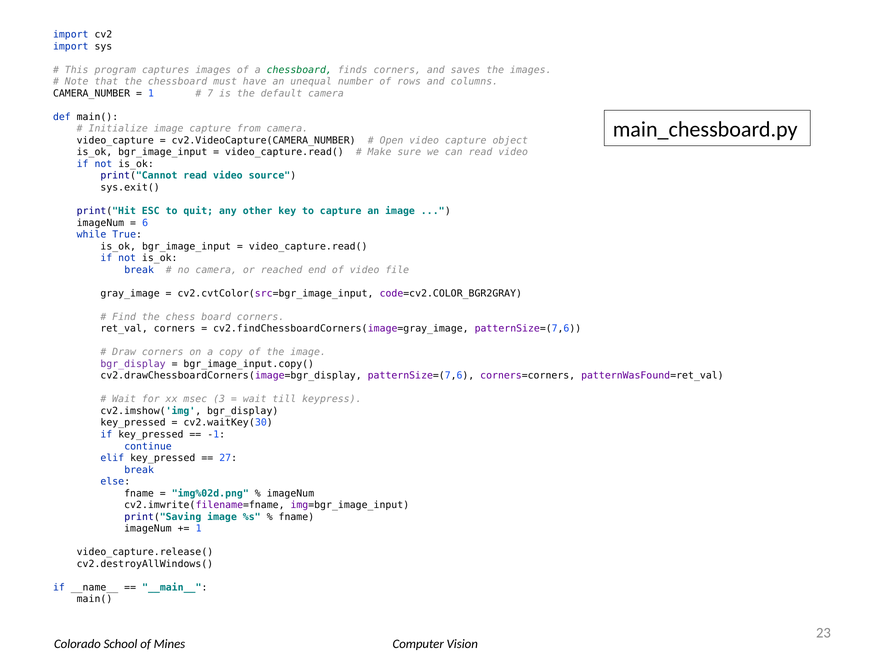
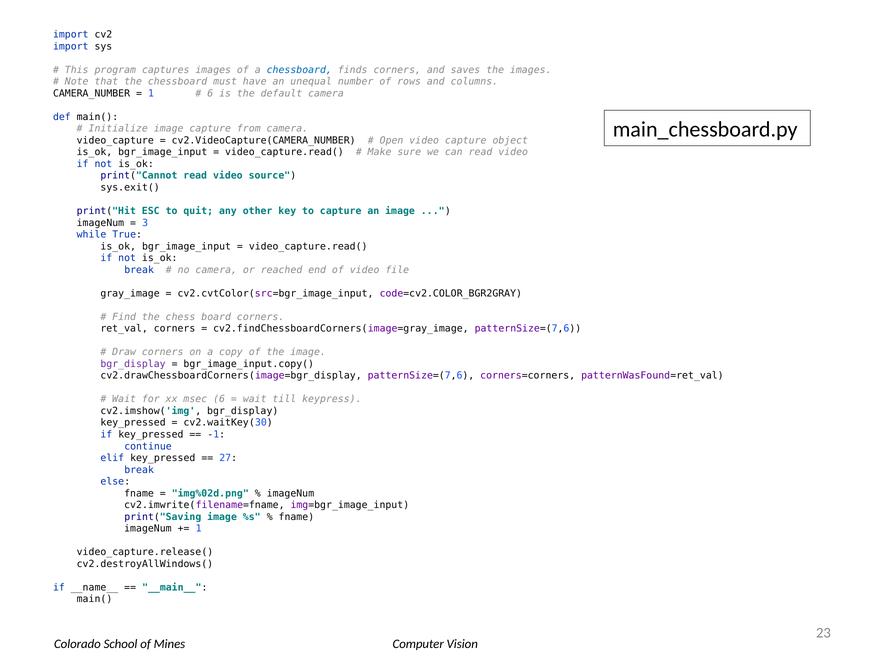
chessboard at (299, 70) colour: green -> blue
7 at (210, 93): 7 -> 6
6: 6 -> 3
msec 3: 3 -> 6
